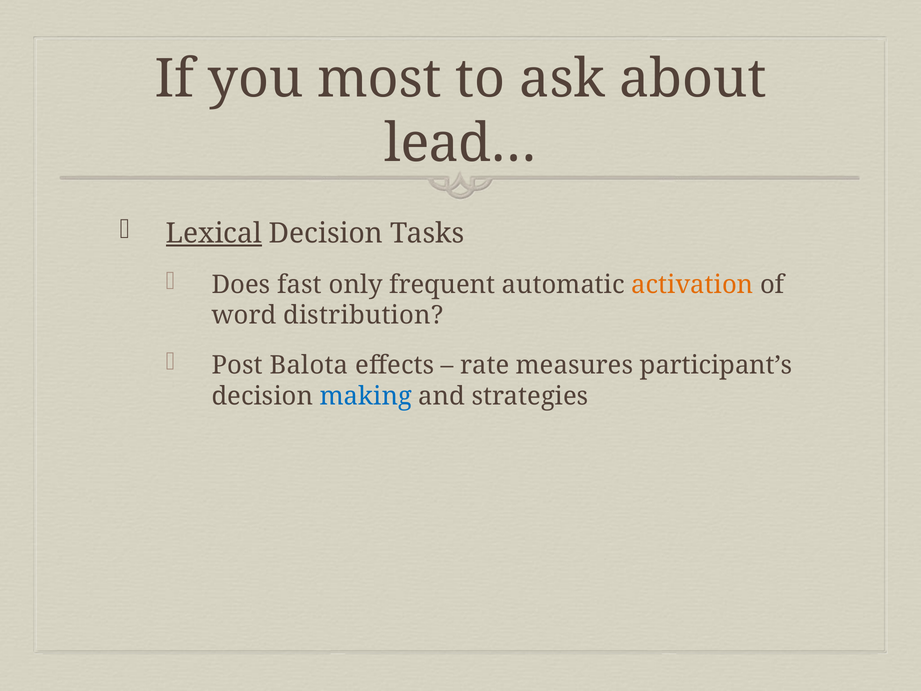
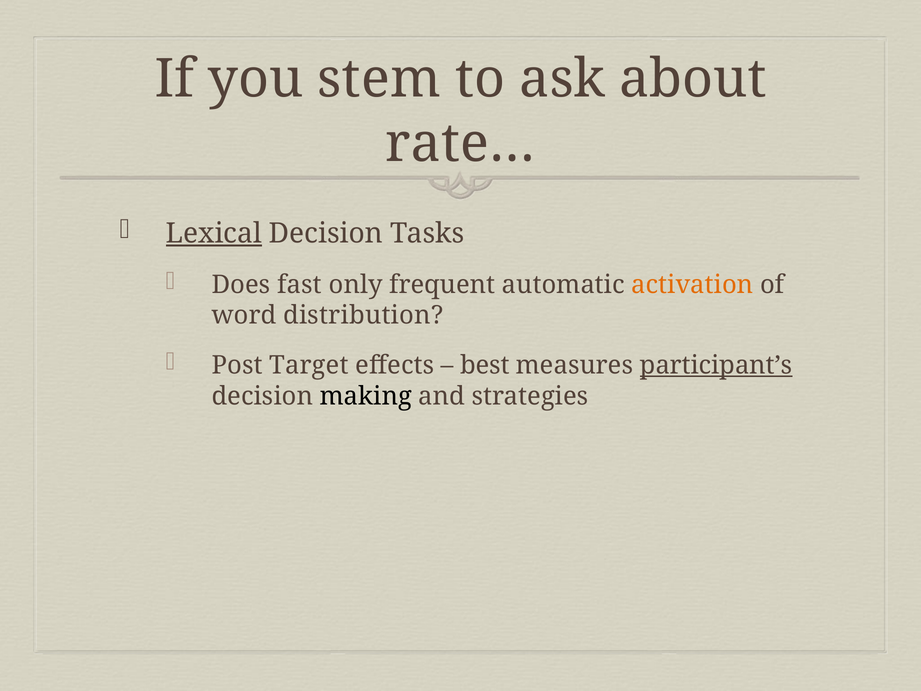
most: most -> stem
lead…: lead… -> rate…
Balota: Balota -> Target
rate: rate -> best
participant’s underline: none -> present
making colour: blue -> black
